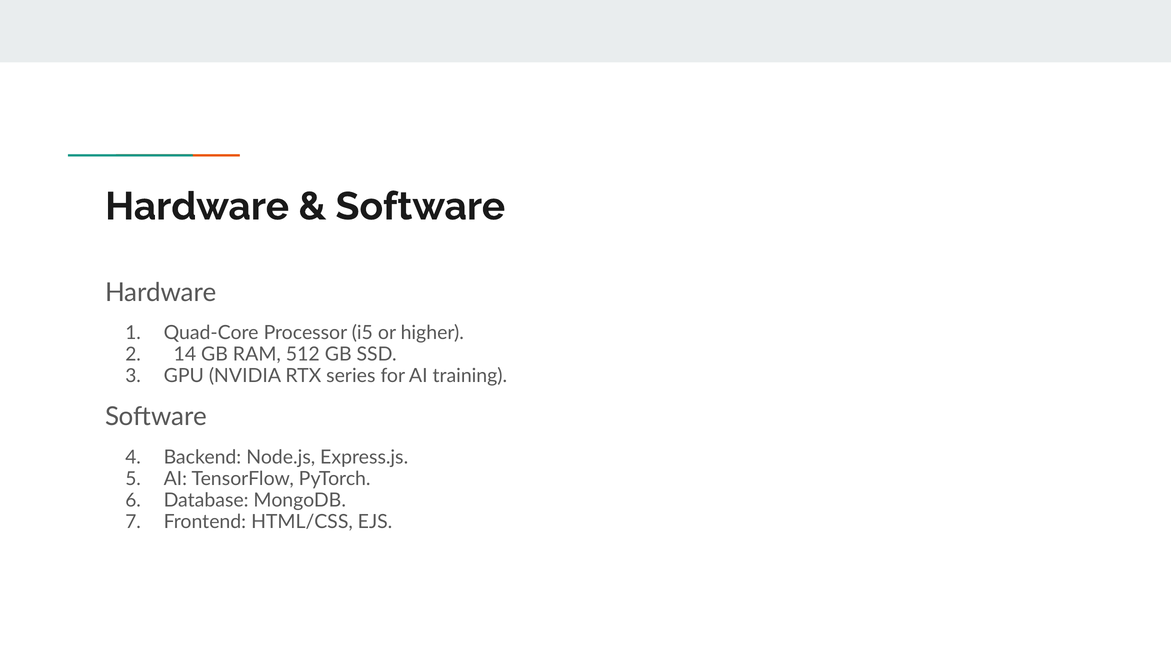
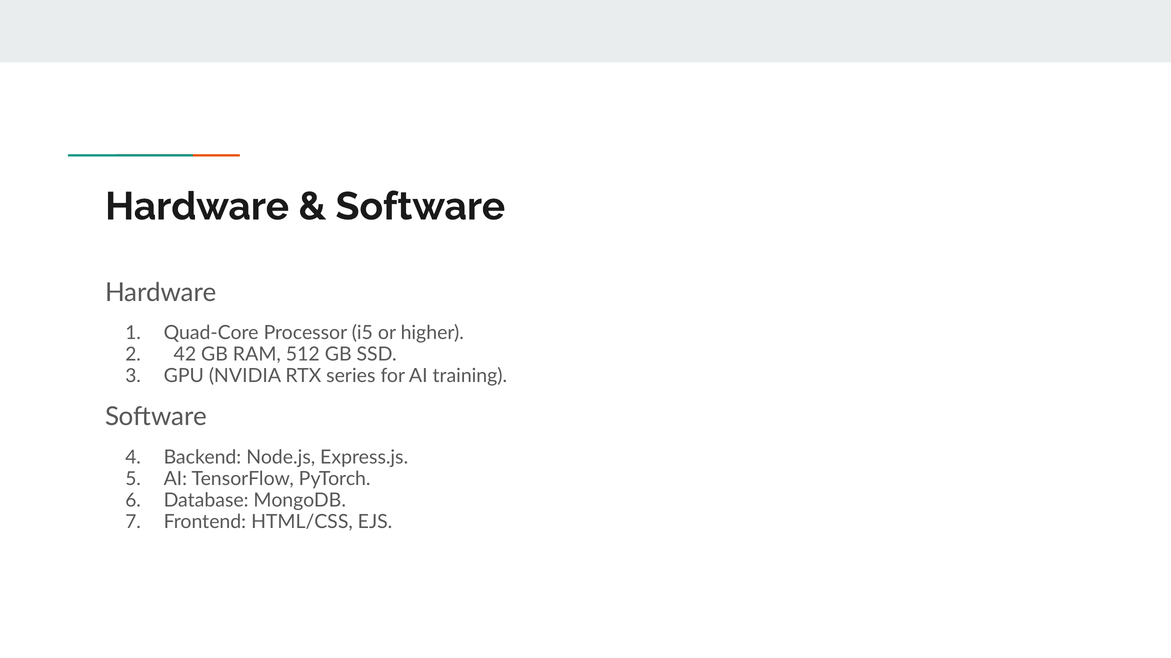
14: 14 -> 42
